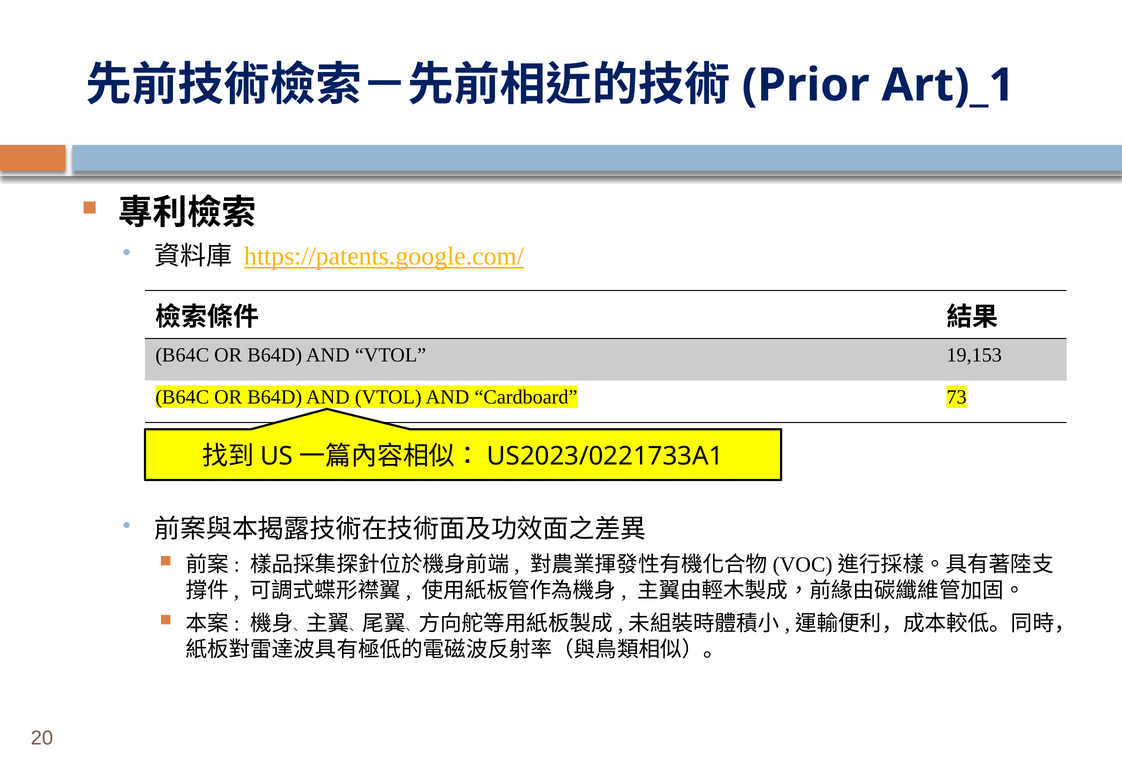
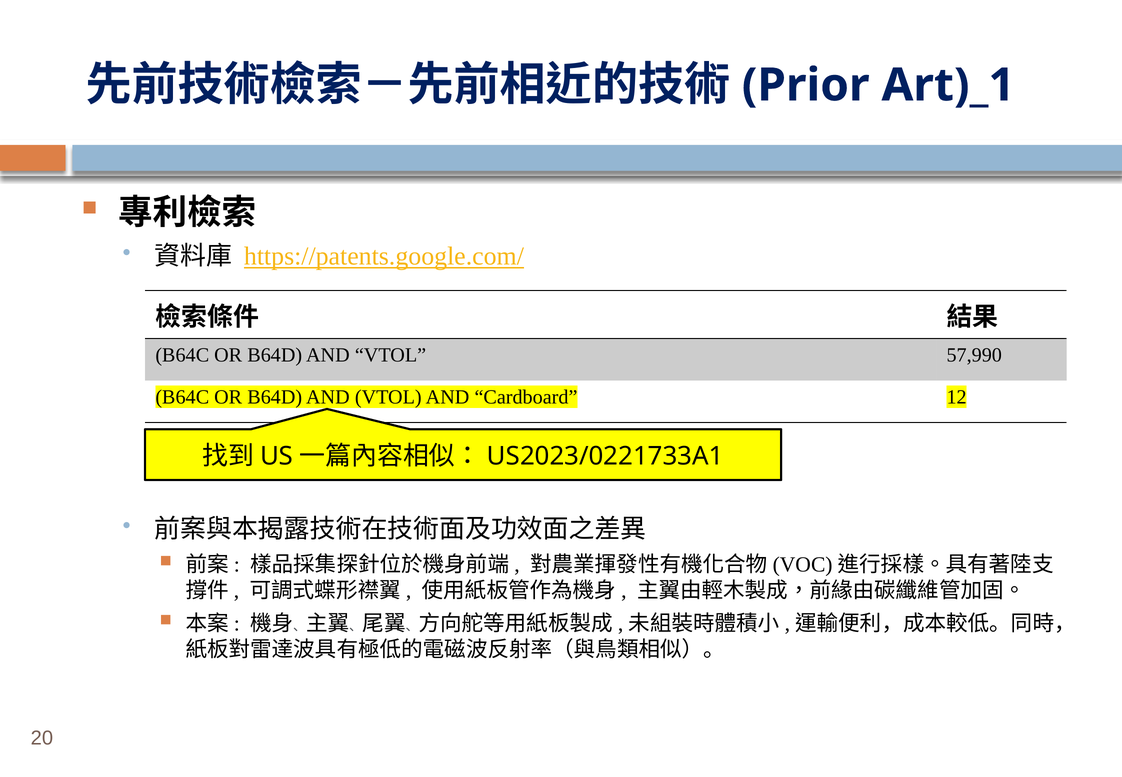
19,153: 19,153 -> 57,990
73: 73 -> 12
